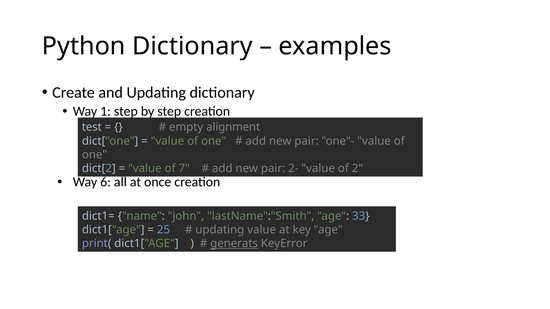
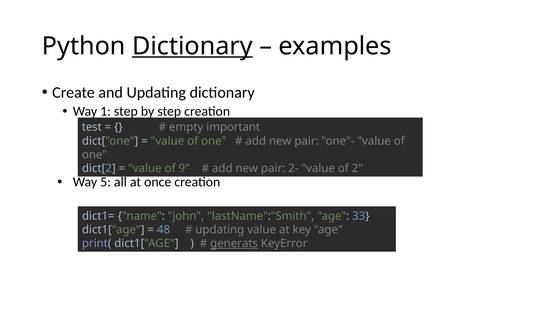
Dictionary at (192, 46) underline: none -> present
alignment: alignment -> important
7: 7 -> 9
6: 6 -> 5
25: 25 -> 48
